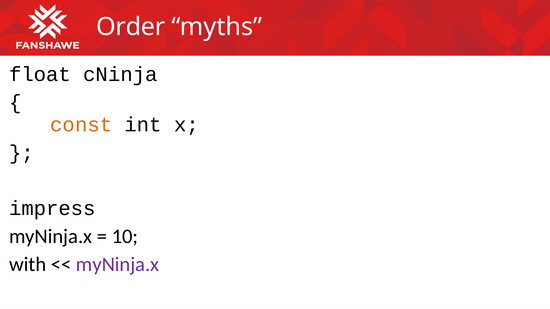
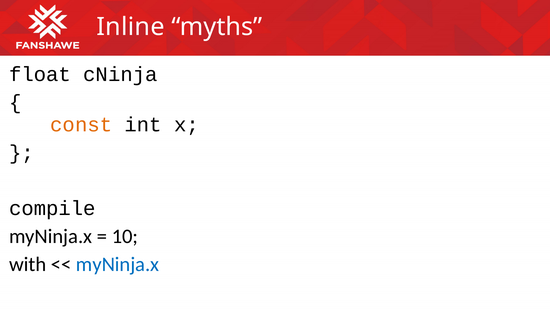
Order: Order -> Inline
impress: impress -> compile
myNinja.x at (118, 265) colour: purple -> blue
